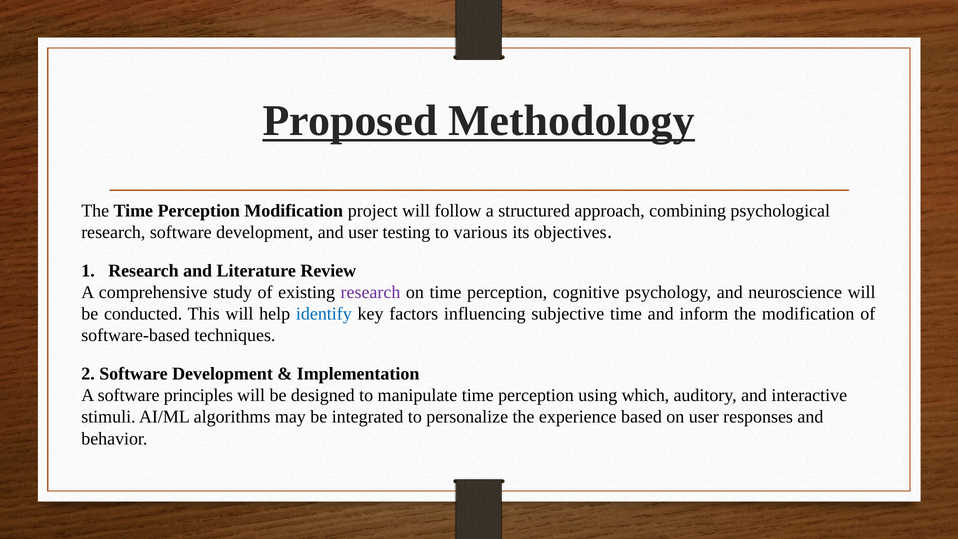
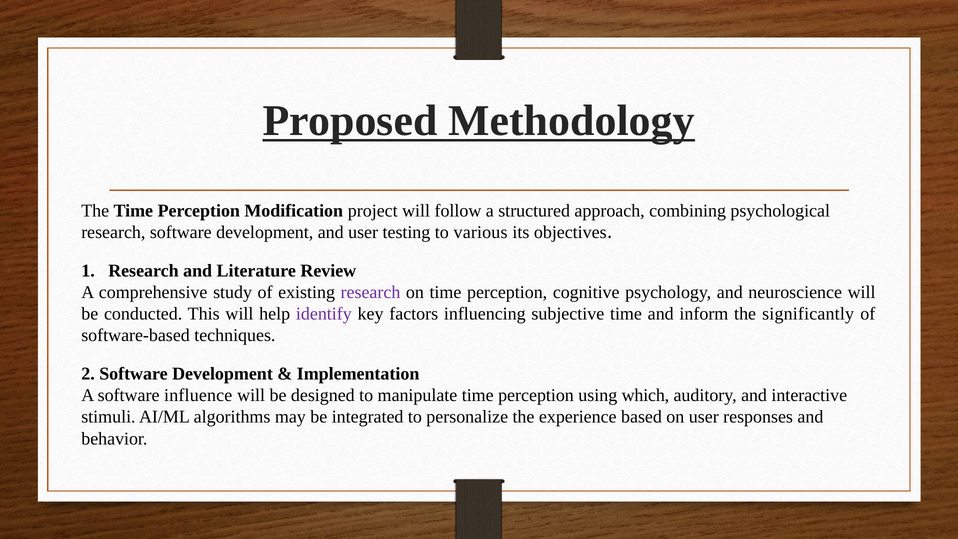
identify colour: blue -> purple
the modification: modification -> significantly
principles: principles -> influence
